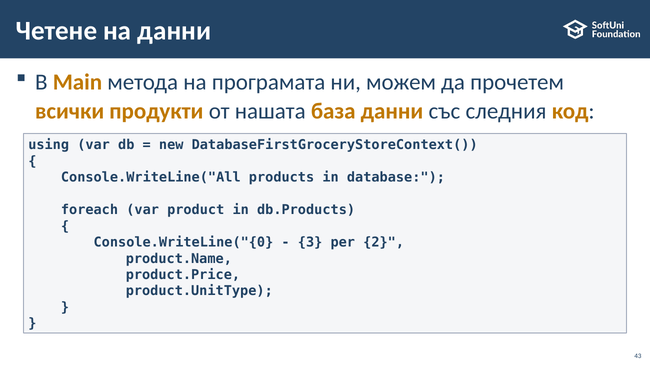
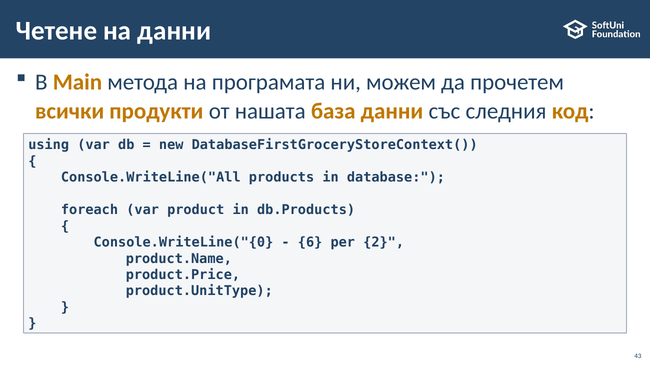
3: 3 -> 6
